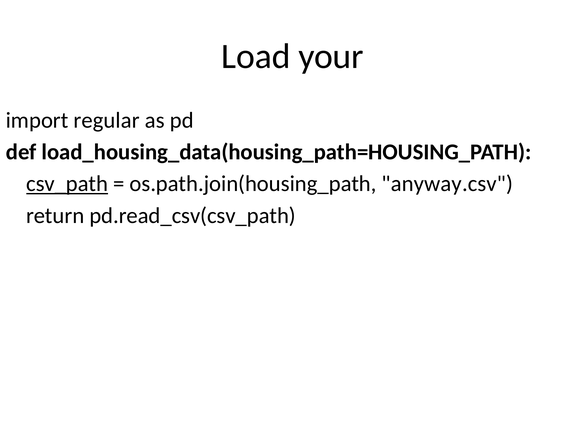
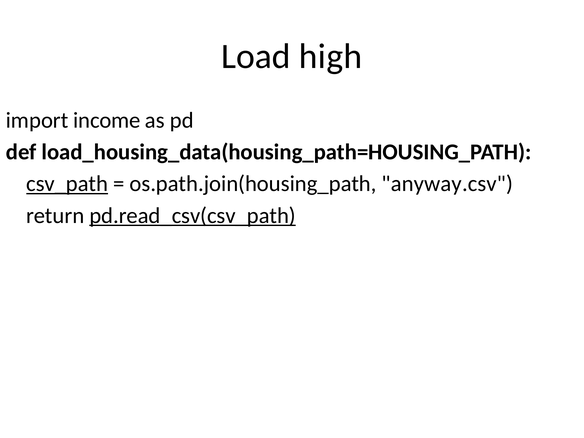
your: your -> high
regular: regular -> income
pd.read_csv(csv_path underline: none -> present
